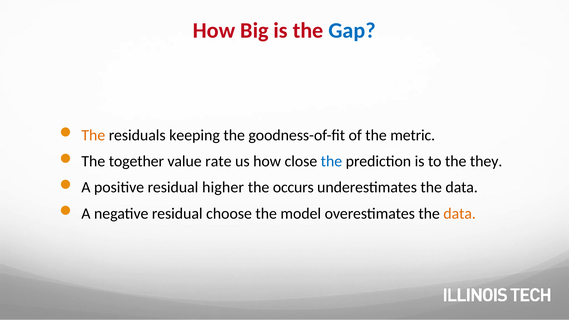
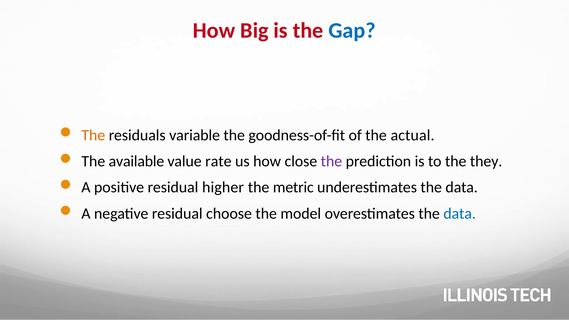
keeping: keeping -> variable
metric: metric -> actual
together: together -> available
the at (331, 161) colour: blue -> purple
occurs: occurs -> metric
data at (460, 214) colour: orange -> blue
